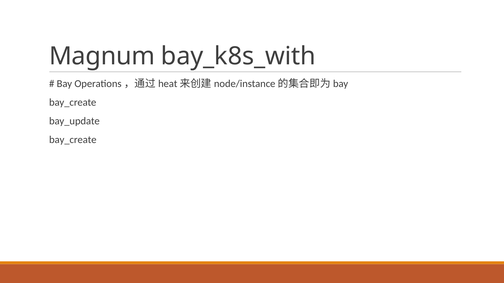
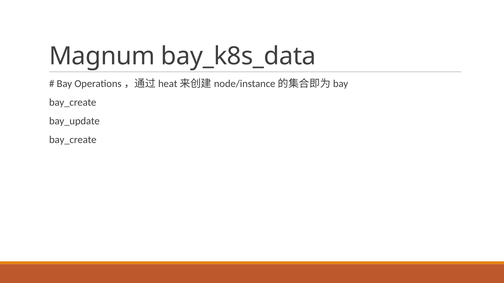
bay_k8s_with: bay_k8s_with -> bay_k8s_data
